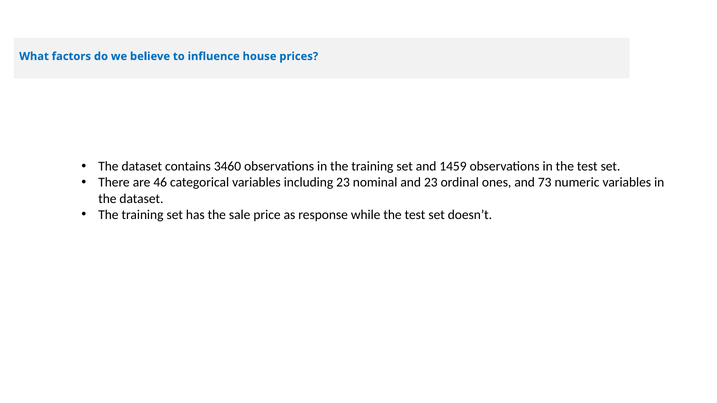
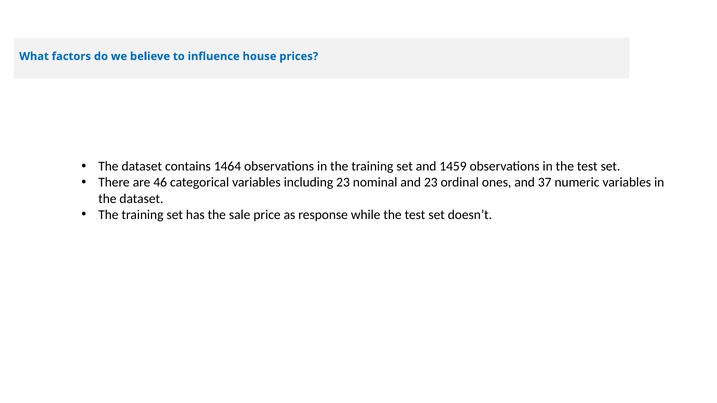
3460: 3460 -> 1464
73: 73 -> 37
